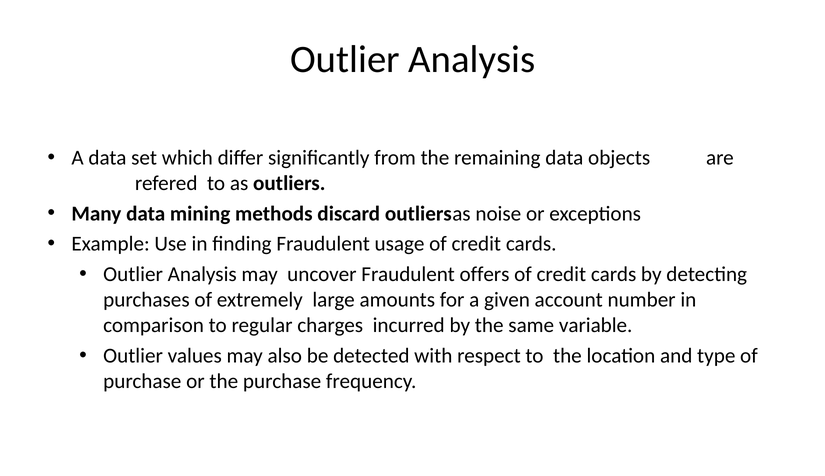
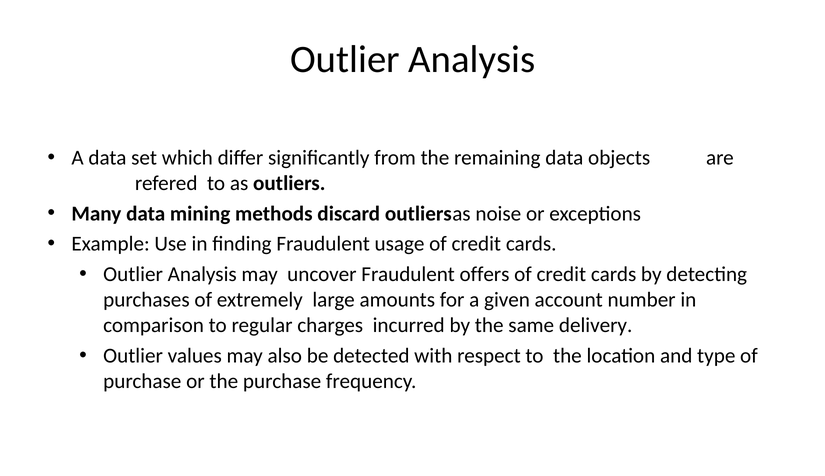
variable: variable -> delivery
